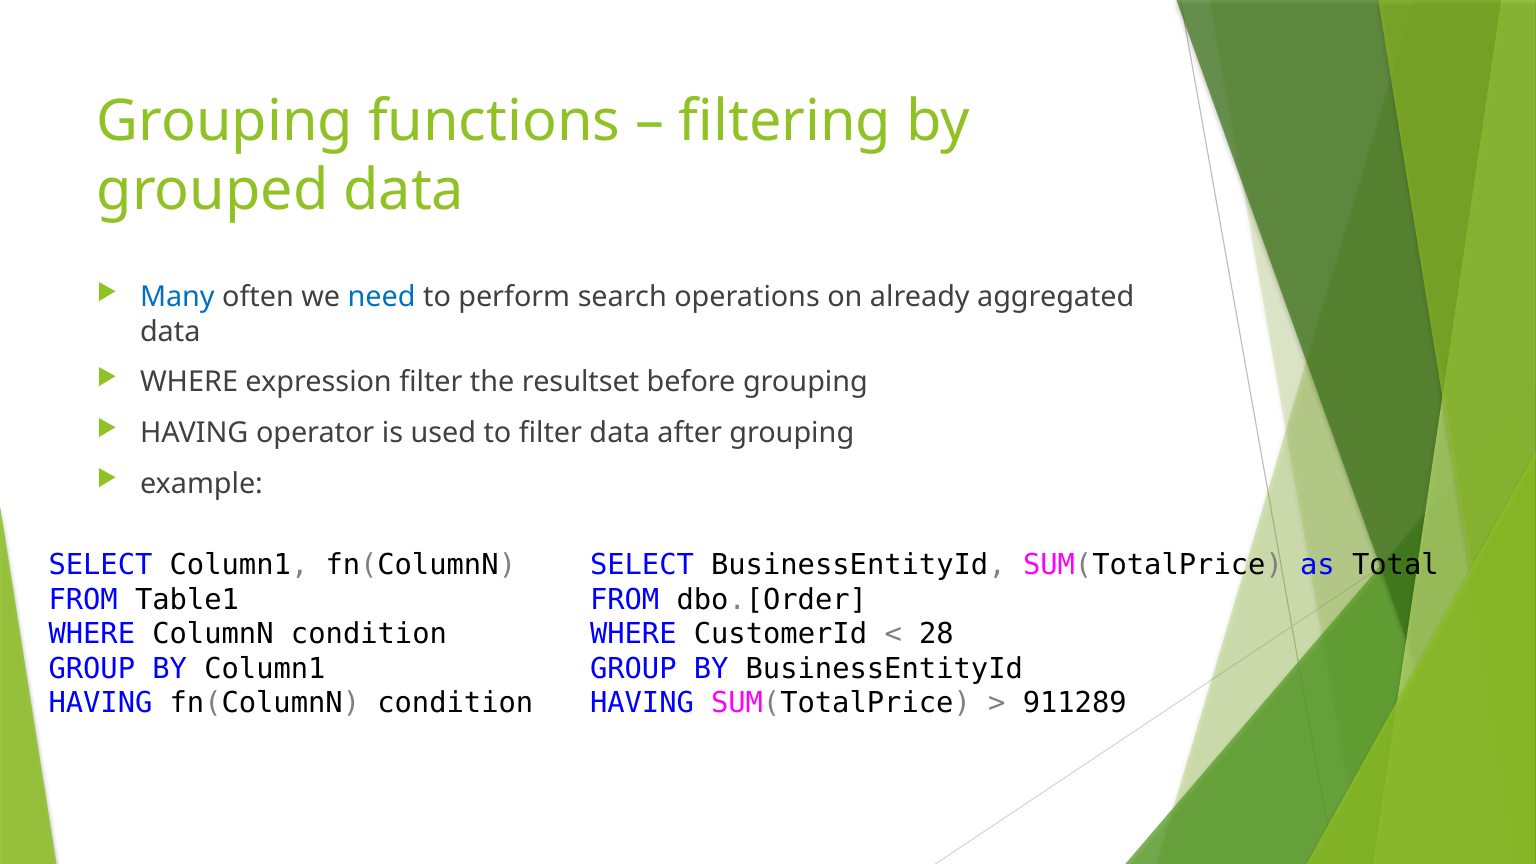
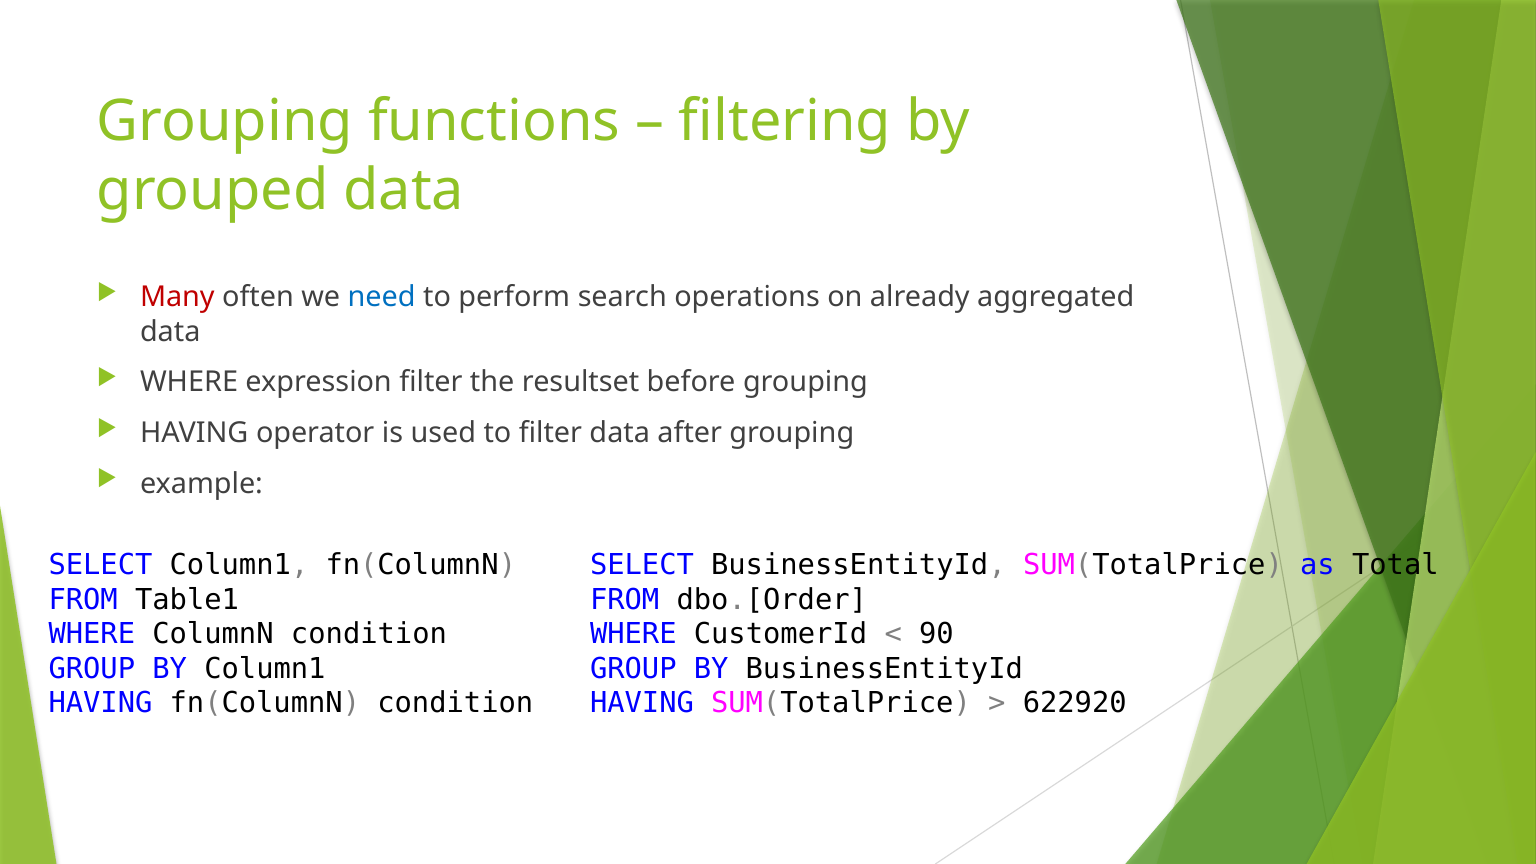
Many colour: blue -> red
28: 28 -> 90
911289: 911289 -> 622920
